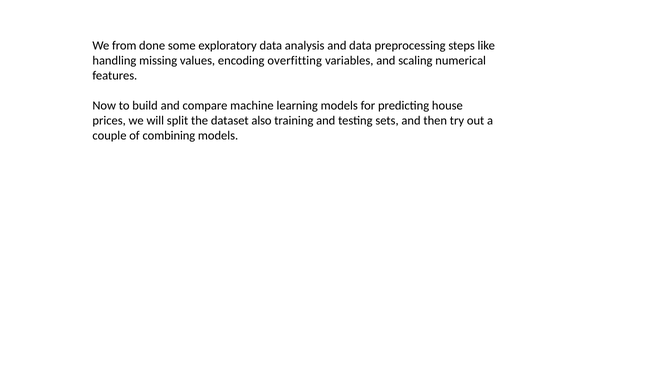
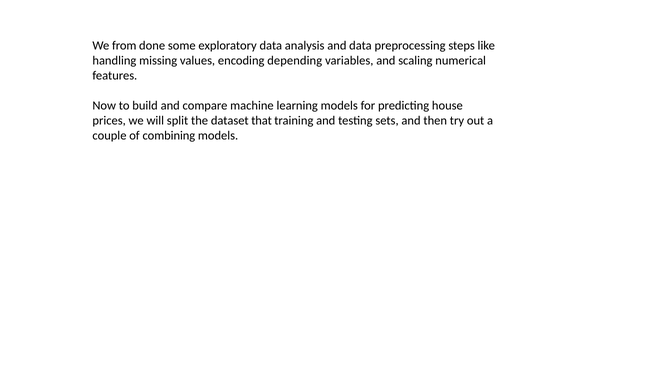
overfitting: overfitting -> depending
also: also -> that
